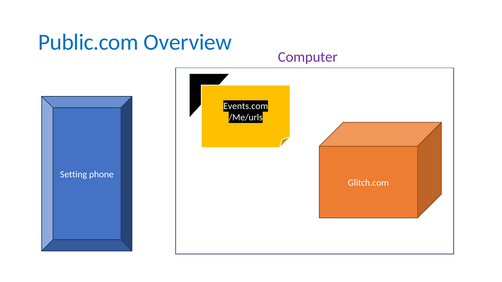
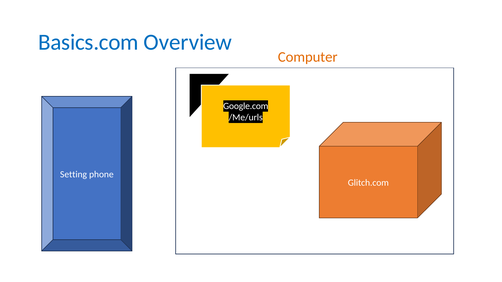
Public.com: Public.com -> Basics.com
Computer colour: purple -> orange
Events.com: Events.com -> Google.com
